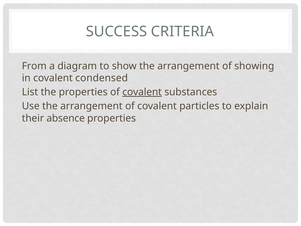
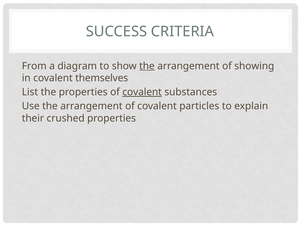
the at (147, 66) underline: none -> present
condensed: condensed -> themselves
absence: absence -> crushed
